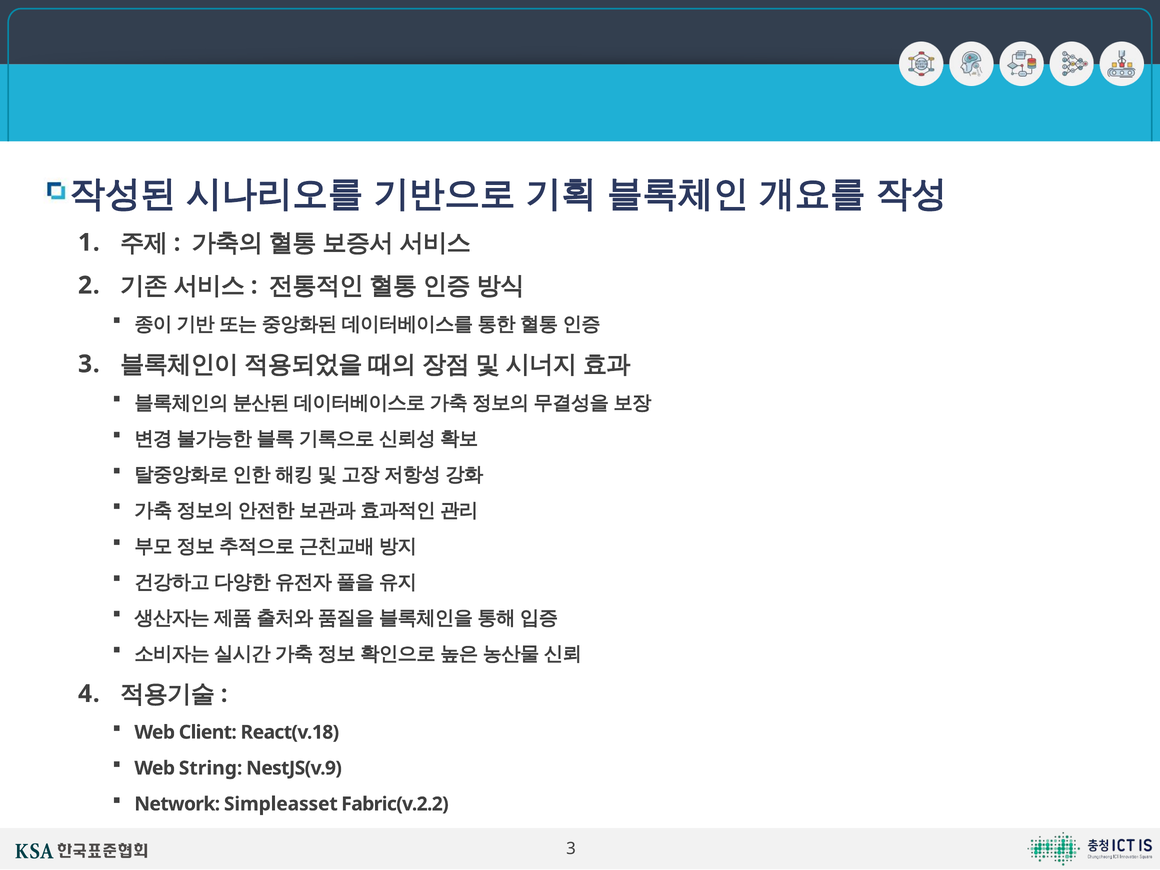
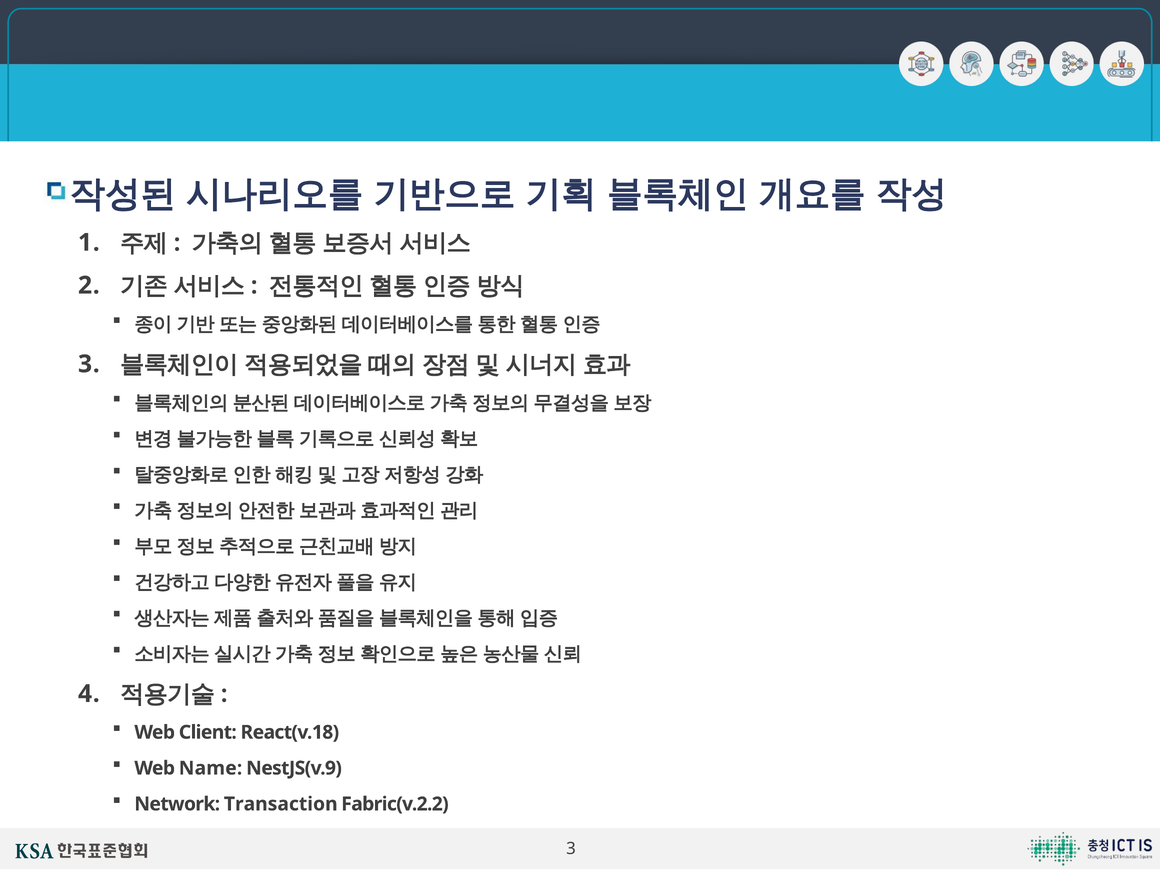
String: String -> Name
Simpleasset: Simpleasset -> Transaction
